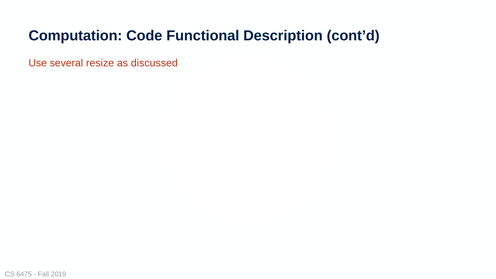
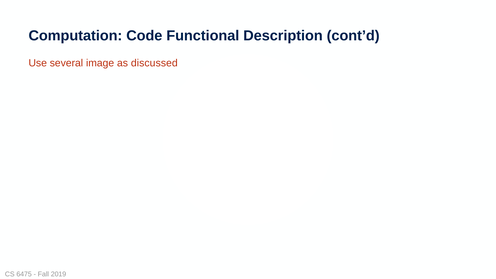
resize: resize -> image
